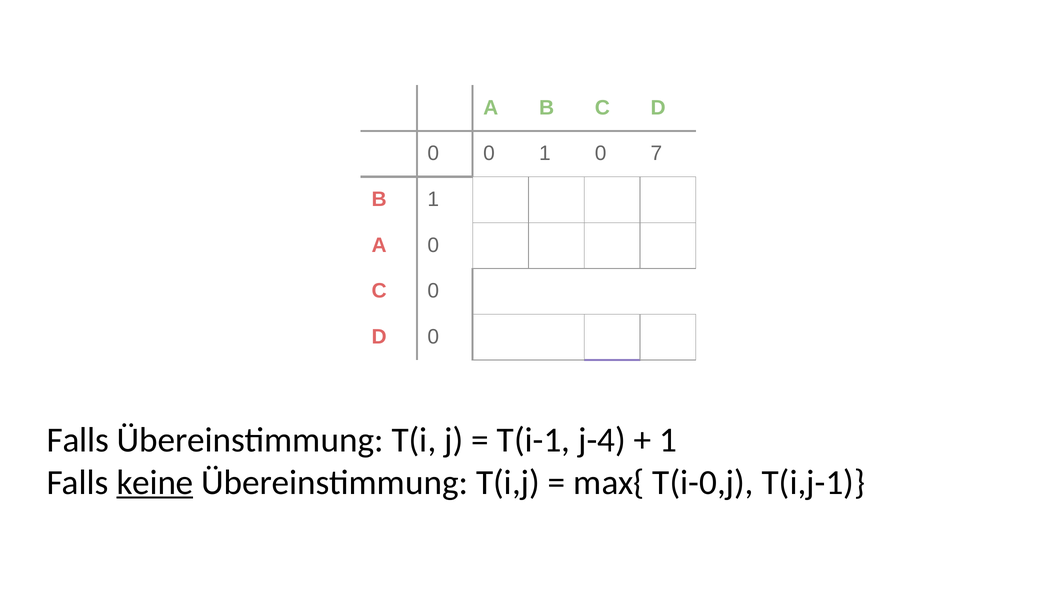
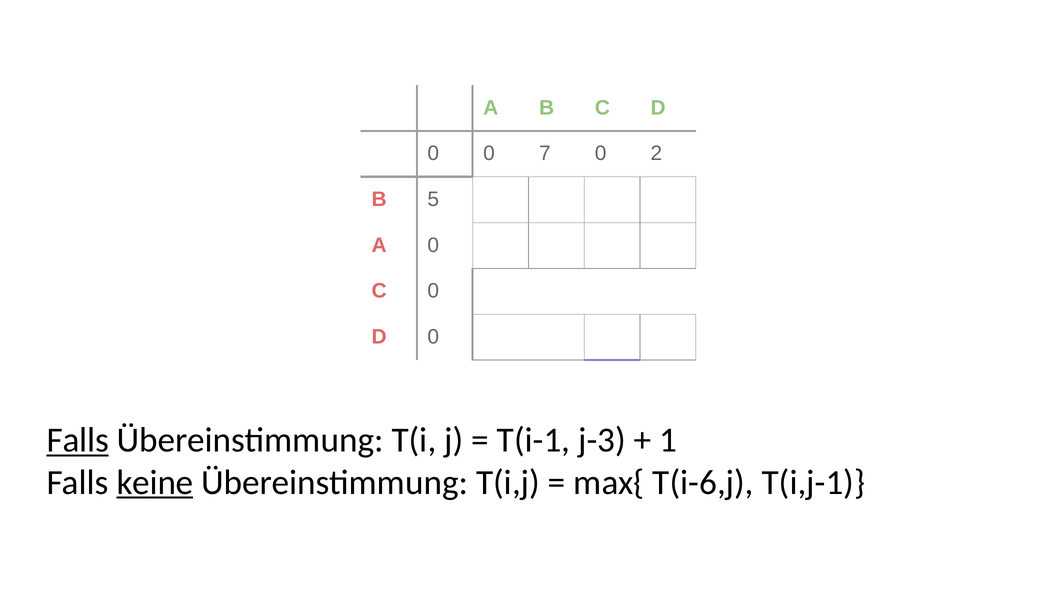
0 1: 1 -> 7
7: 7 -> 2
B 1: 1 -> 5
Falls at (78, 440) underline: none -> present
j-4: j-4 -> j-3
T(i-0,j: T(i-0,j -> T(i-6,j
